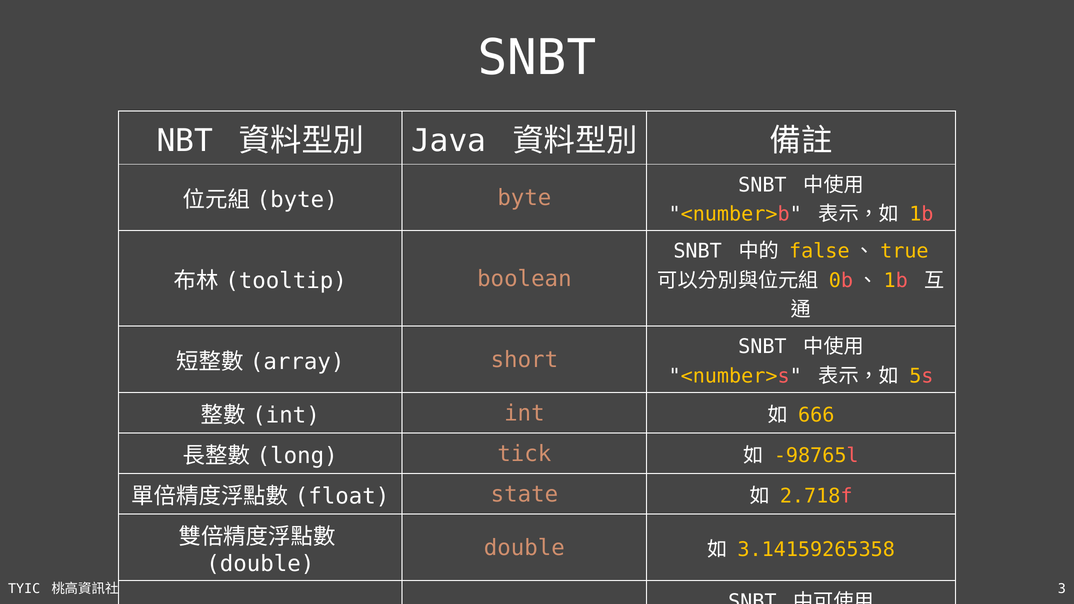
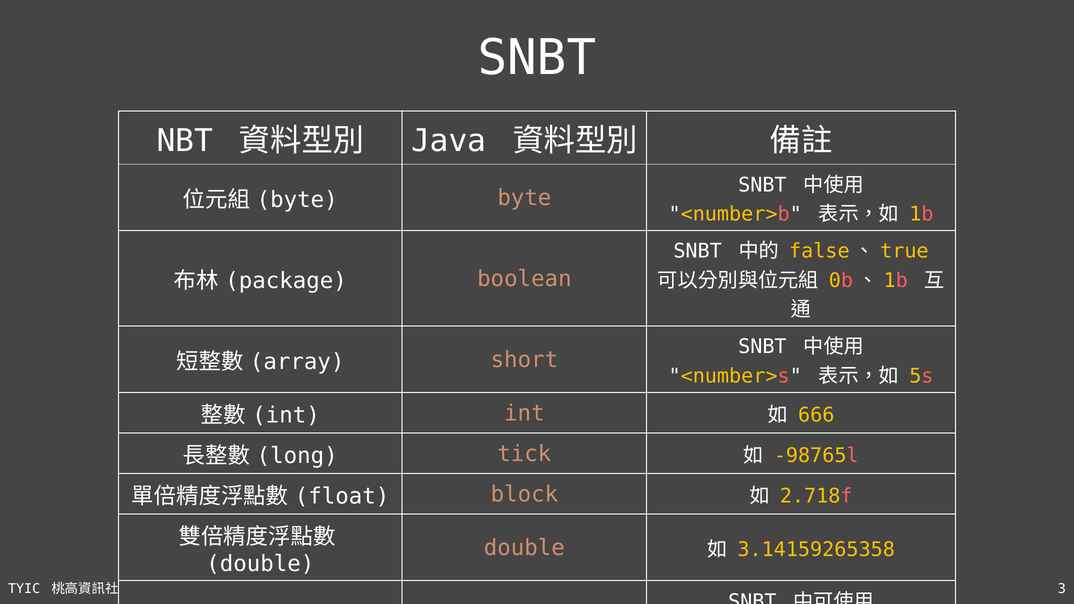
tooltip: tooltip -> package
state: state -> block
